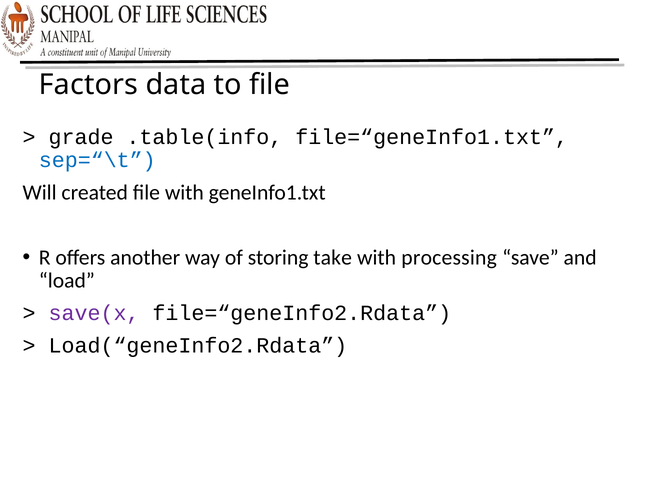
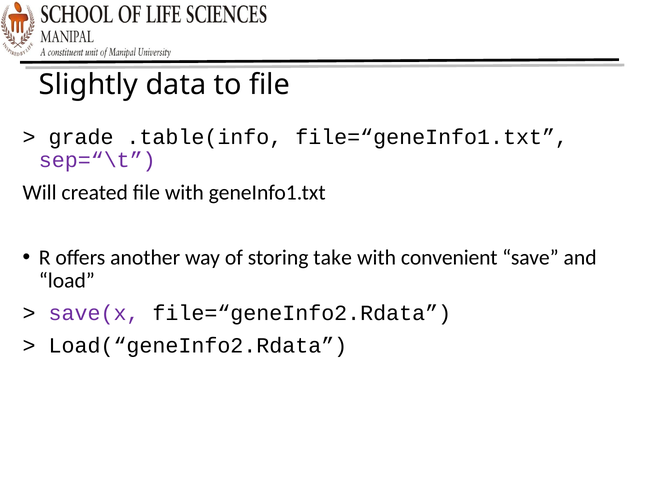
Factors: Factors -> Slightly
sep=“\t colour: blue -> purple
processing: processing -> convenient
